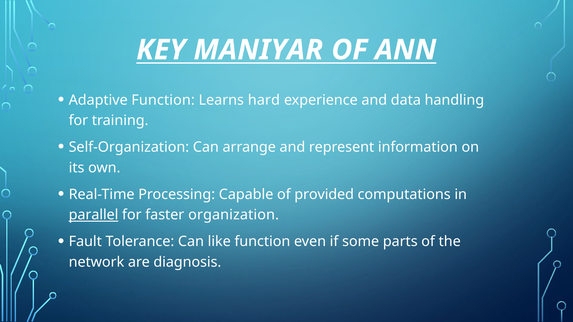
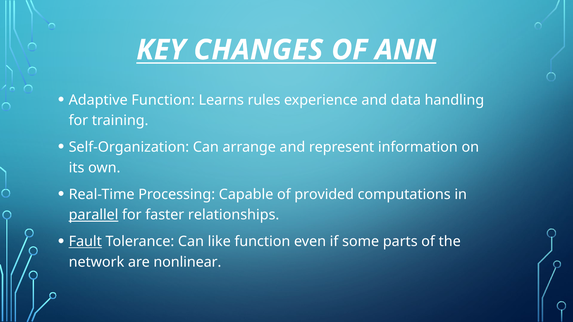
MANIYAR: MANIYAR -> CHANGES
hard: hard -> rules
organization: organization -> relationships
Fault underline: none -> present
diagnosis: diagnosis -> nonlinear
